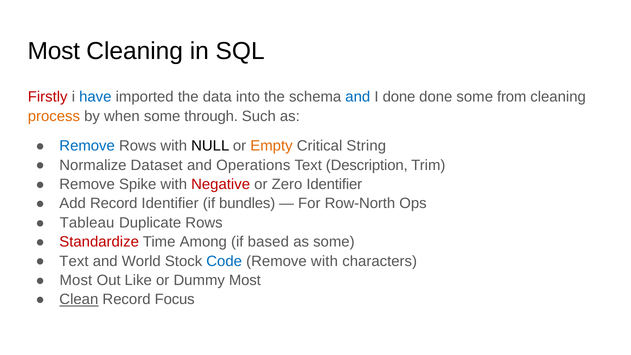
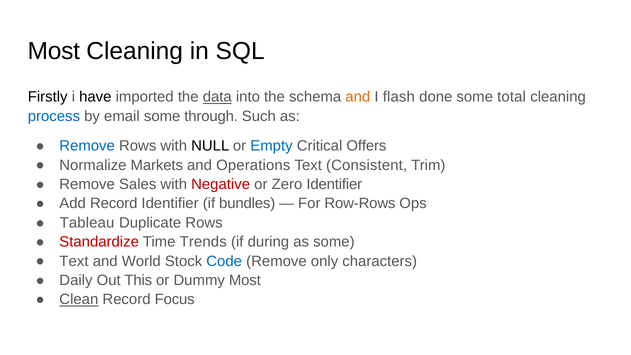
Firstly colour: red -> black
have colour: blue -> black
data underline: none -> present
and at (358, 97) colour: blue -> orange
I done: done -> flash
from: from -> total
process colour: orange -> blue
when: when -> email
Empty colour: orange -> blue
String: String -> Offers
Dataset: Dataset -> Markets
Description: Description -> Consistent
Spike: Spike -> Sales
Row-North: Row-North -> Row-Rows
Among: Among -> Trends
based: based -> during
Remove with: with -> only
Most at (76, 280): Most -> Daily
Like: Like -> This
